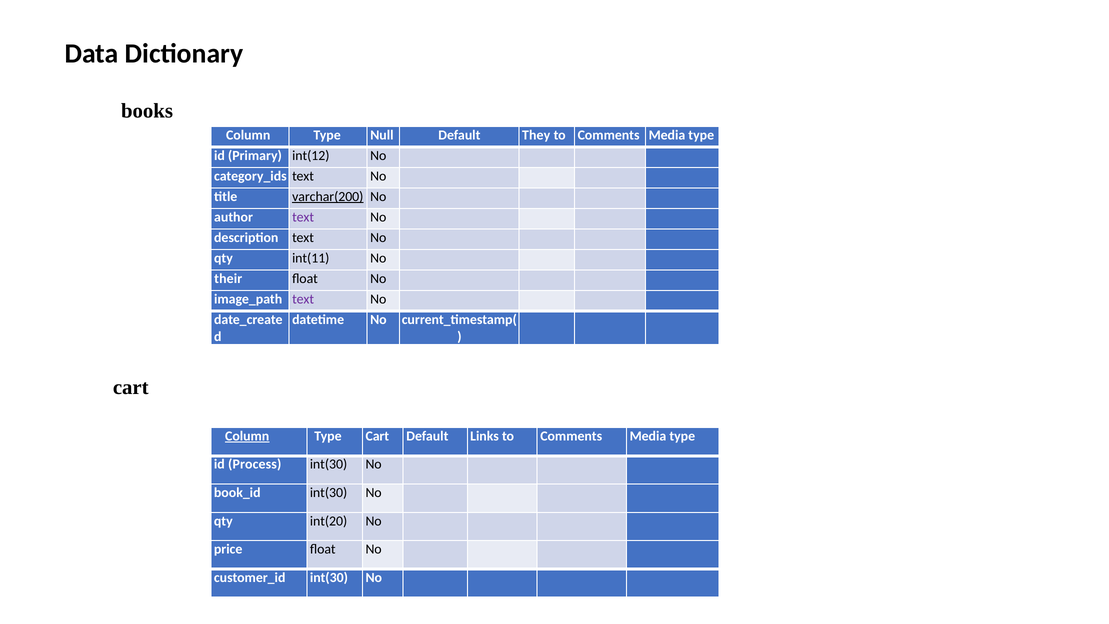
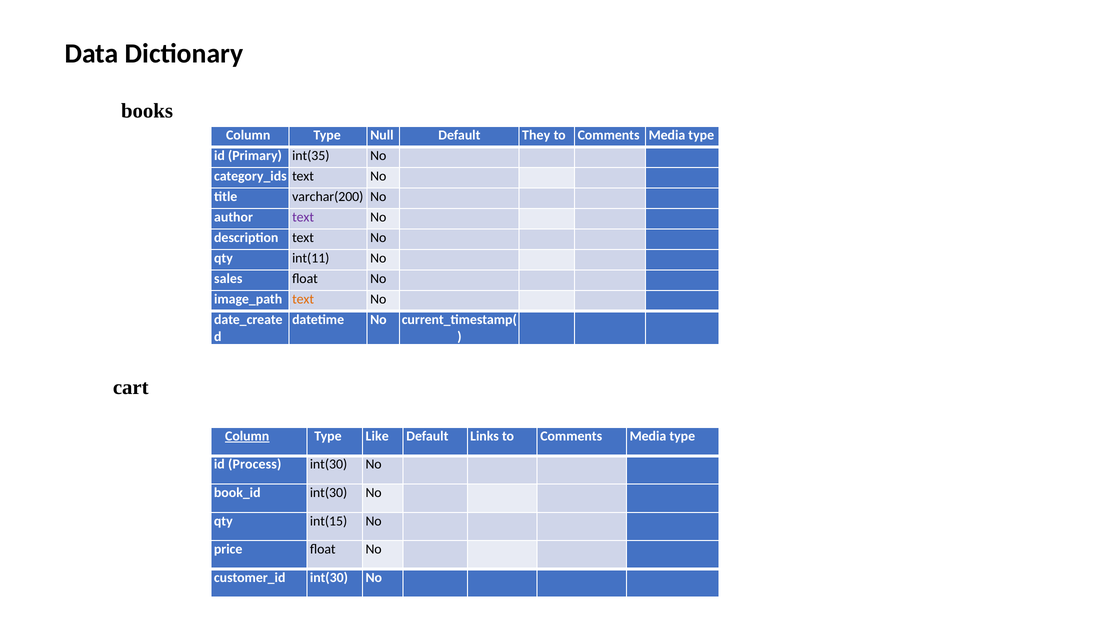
int(12: int(12 -> int(35
varchar(200 underline: present -> none
their: their -> sales
text at (303, 299) colour: purple -> orange
Type Cart: Cart -> Like
int(20: int(20 -> int(15
